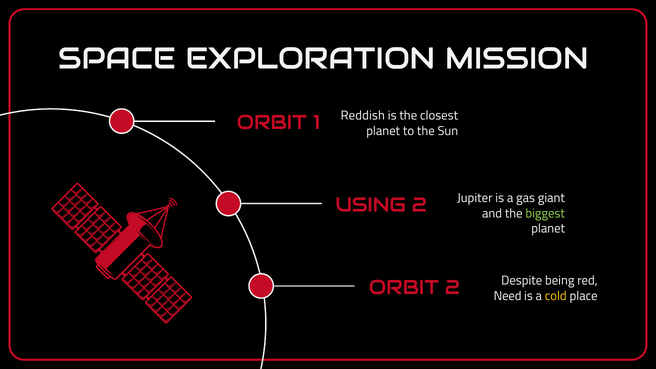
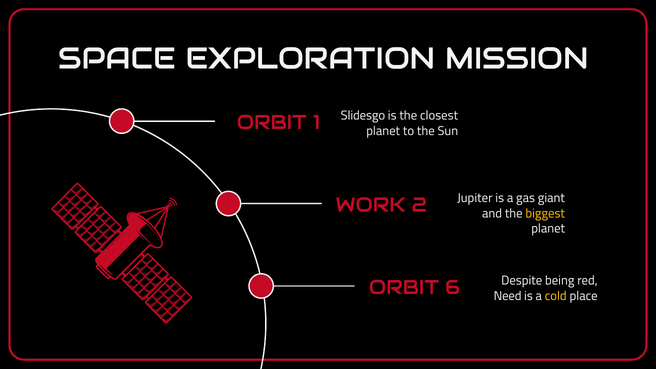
Reddish: Reddish -> Slidesgo
USING: USING -> WORK
biggest colour: light green -> yellow
ORBIT 2: 2 -> 6
